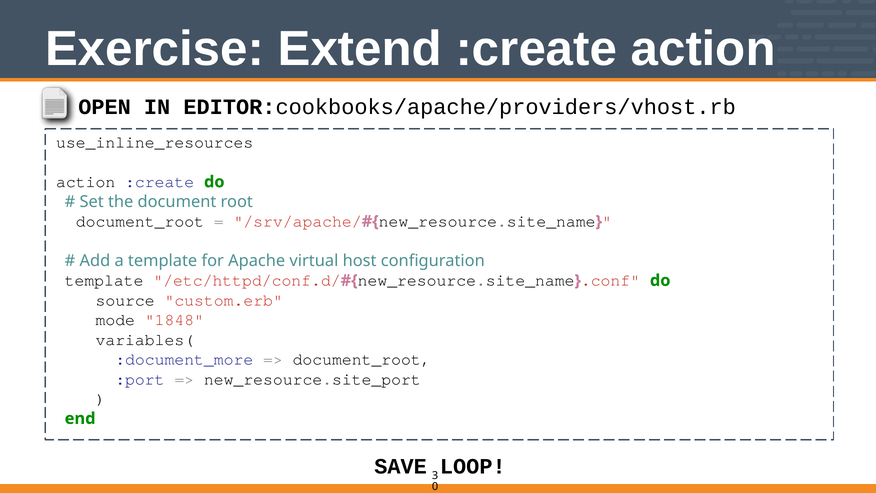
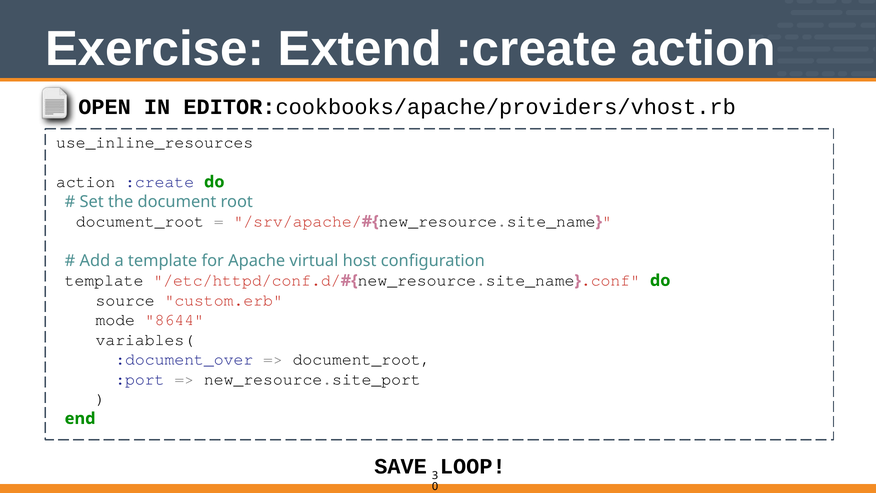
1848: 1848 -> 8644
:document_more: :document_more -> :document_over
